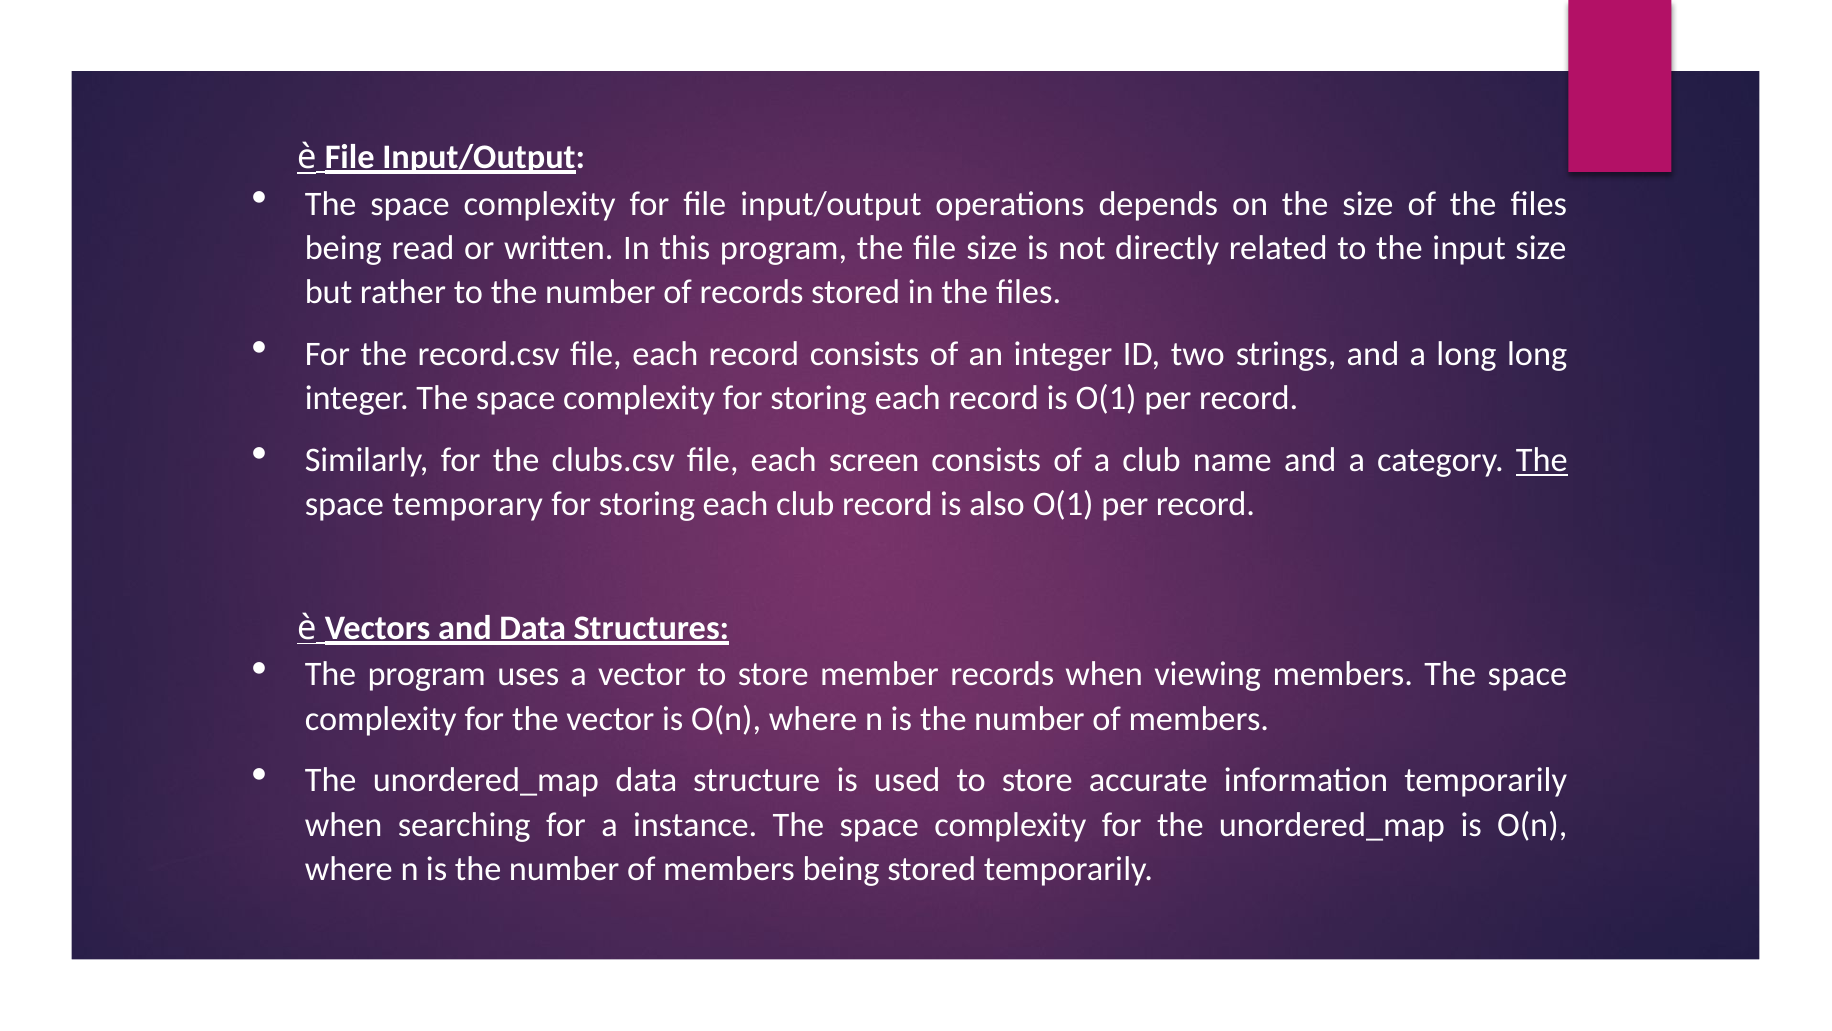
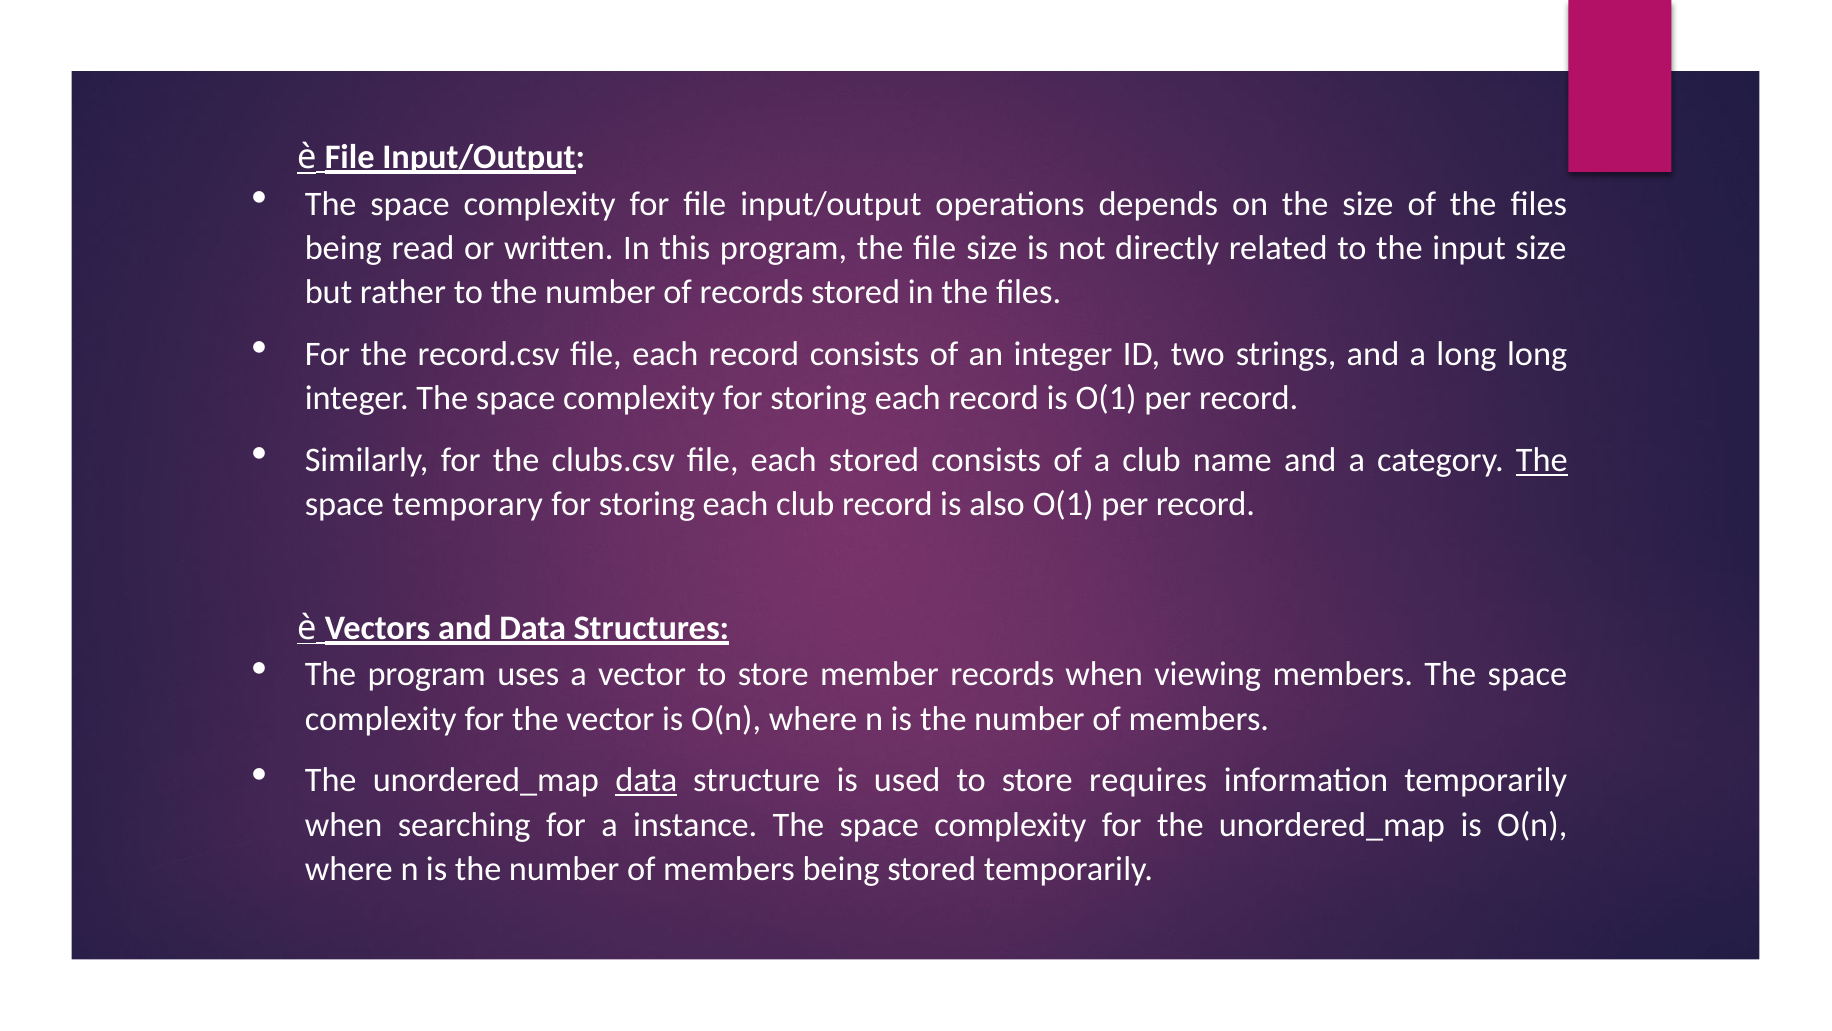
each screen: screen -> stored
data at (646, 780) underline: none -> present
accurate: accurate -> requires
